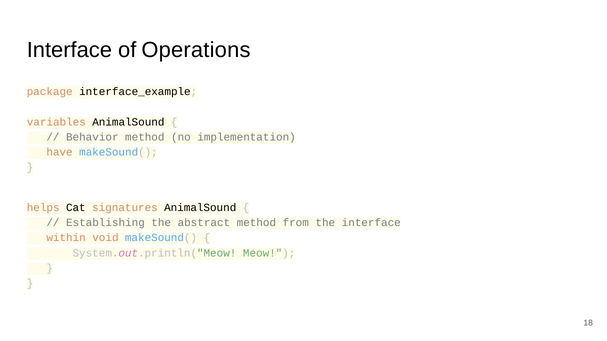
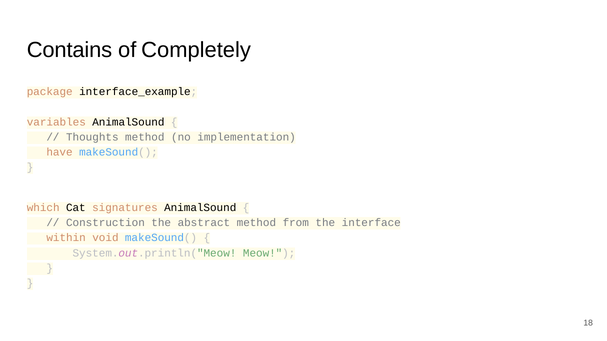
Interface at (69, 50): Interface -> Contains
Operations: Operations -> Completely
Behavior: Behavior -> Thoughts
helps: helps -> which
Establishing: Establishing -> Construction
